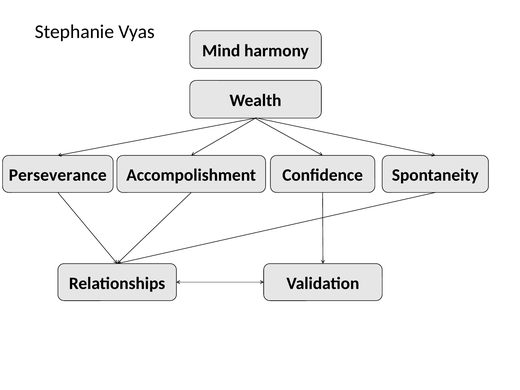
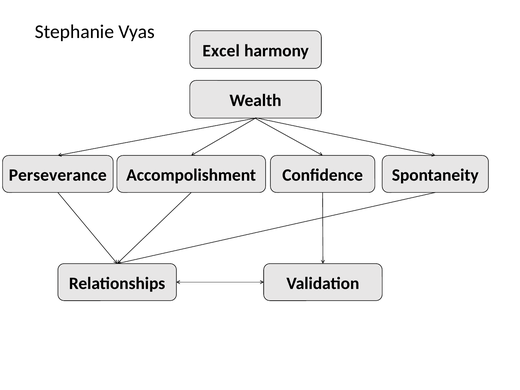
Mind: Mind -> Excel
